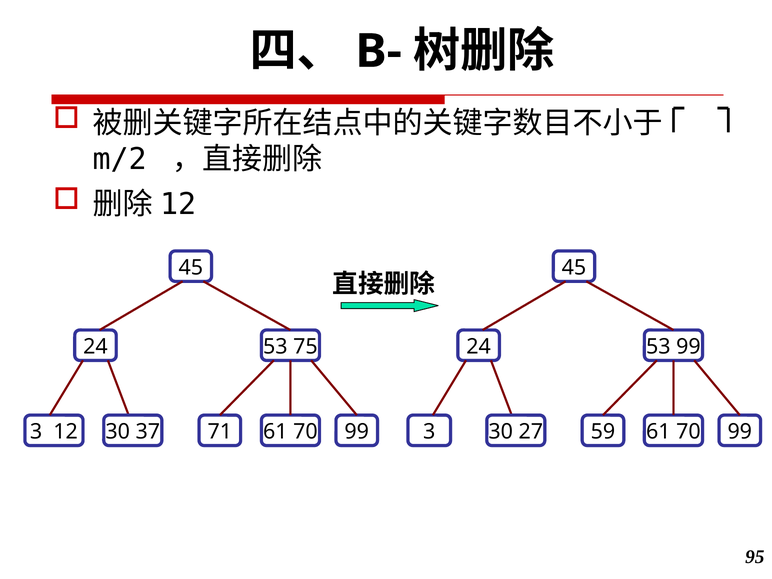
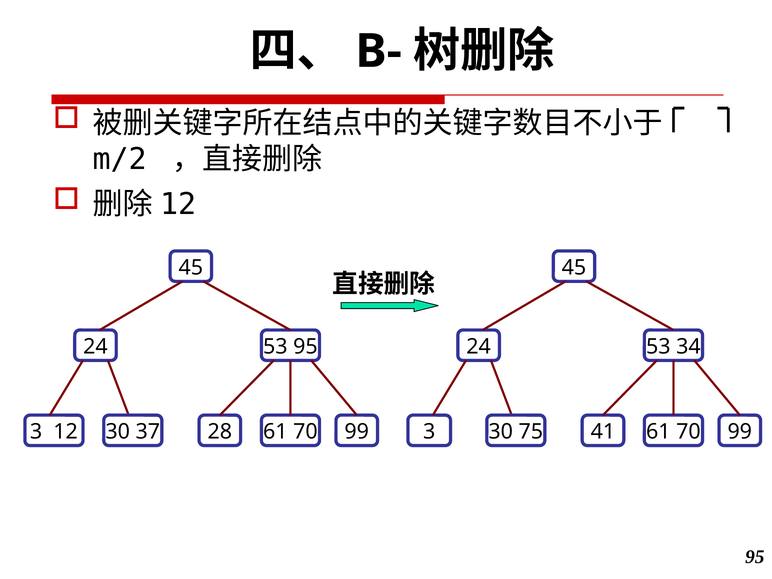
53 75: 75 -> 95
53 99: 99 -> 34
71: 71 -> 28
27: 27 -> 75
59: 59 -> 41
